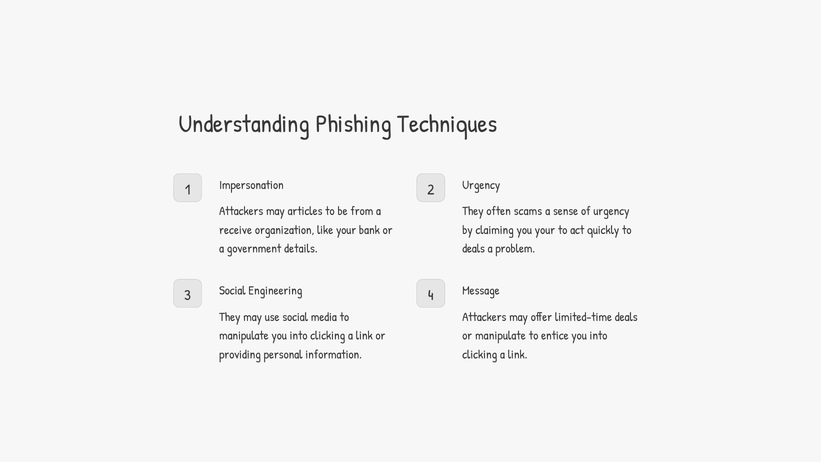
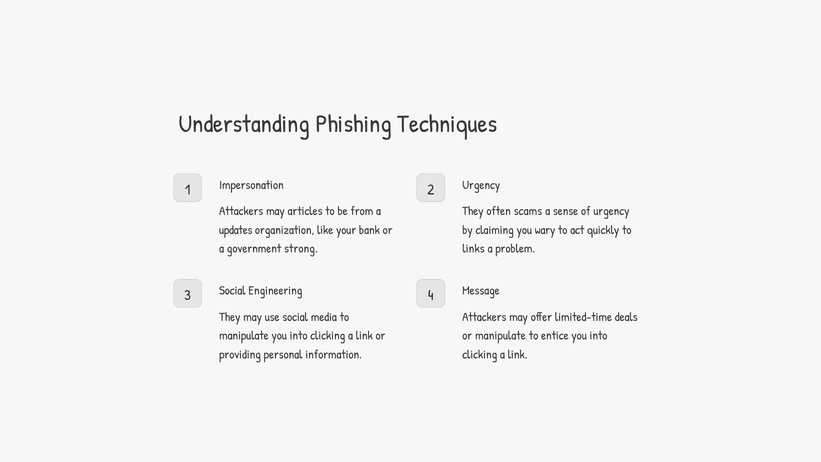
receive: receive -> updates
you your: your -> wary
details: details -> strong
deals at (474, 249): deals -> links
